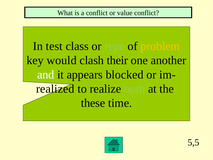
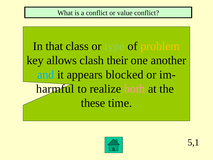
test: test -> that
would: would -> allows
and colour: white -> light blue
realized: realized -> harmful
both colour: light green -> pink
5,5: 5,5 -> 5,1
